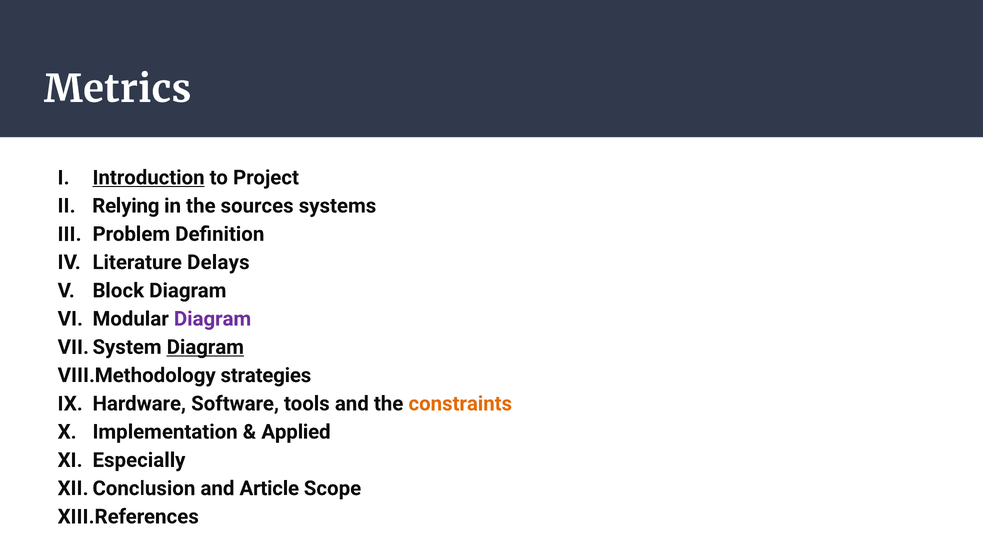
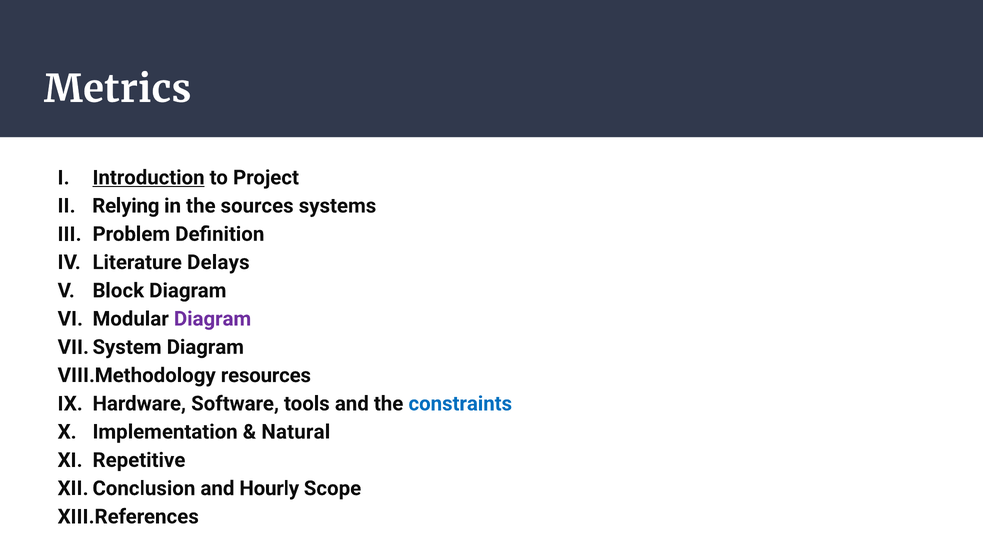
Diagram at (205, 347) underline: present -> none
strategies: strategies -> resources
constraints colour: orange -> blue
Applied: Applied -> Natural
Especially: Especially -> Repetitive
Article: Article -> Hourly
